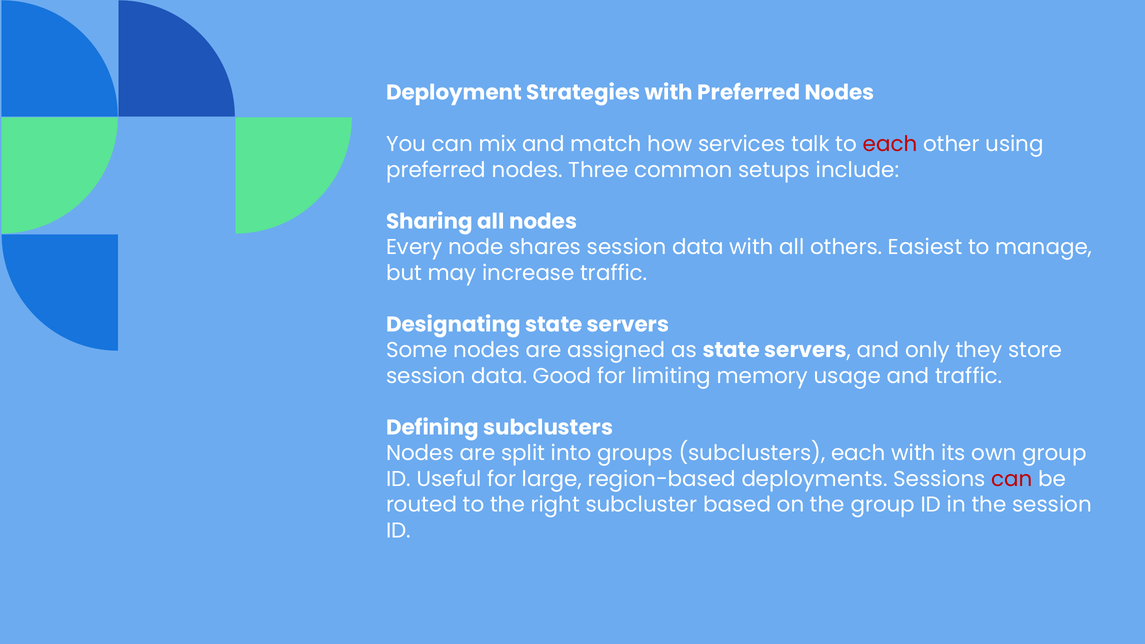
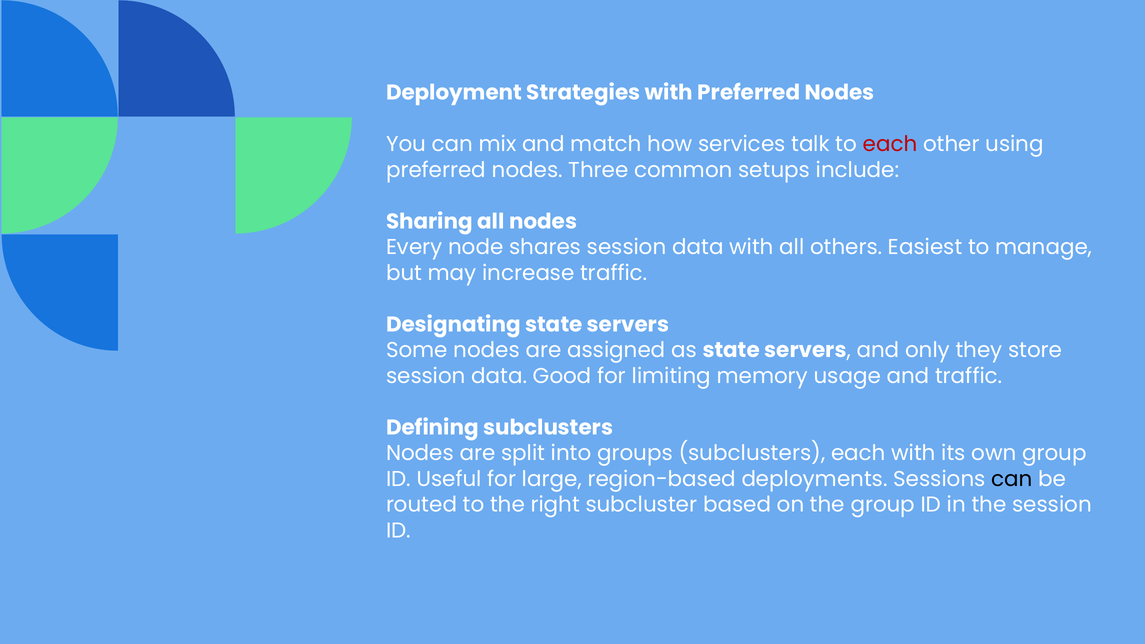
can at (1012, 479) colour: red -> black
